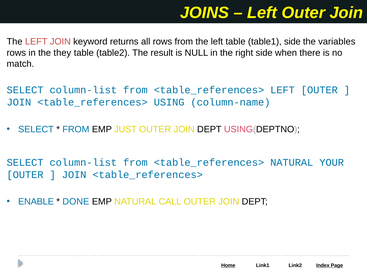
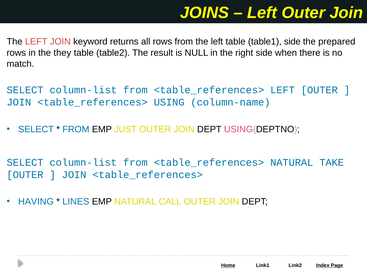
variables: variables -> prepared
YOUR: YOUR -> TAKE
ENABLE: ENABLE -> HAVING
DONE: DONE -> LINES
